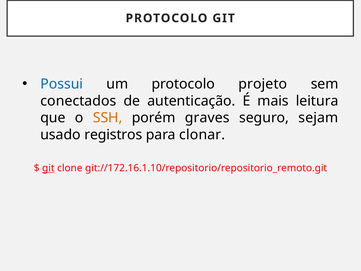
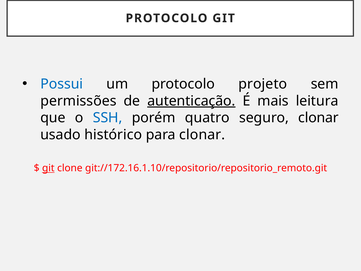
conectados: conectados -> permissões
autenticação underline: none -> present
SSH colour: orange -> blue
graves: graves -> quatro
seguro sejam: sejam -> clonar
registros: registros -> histórico
